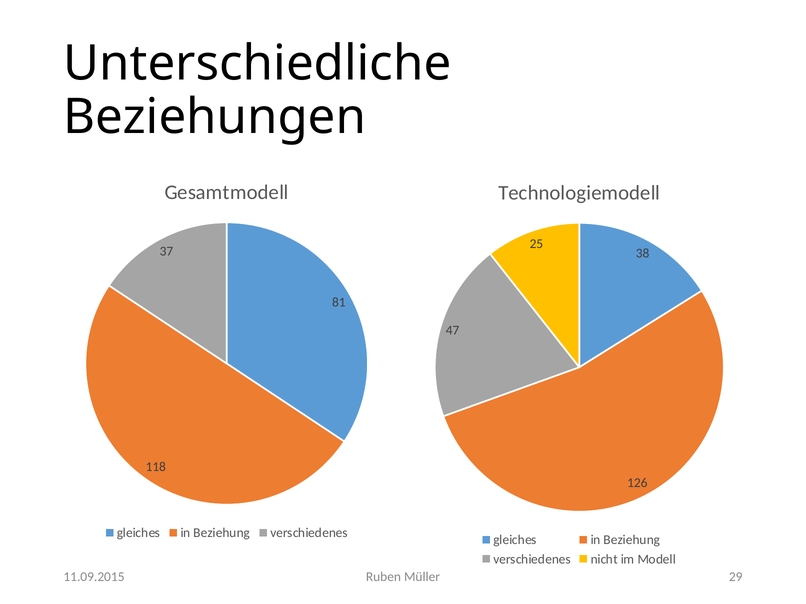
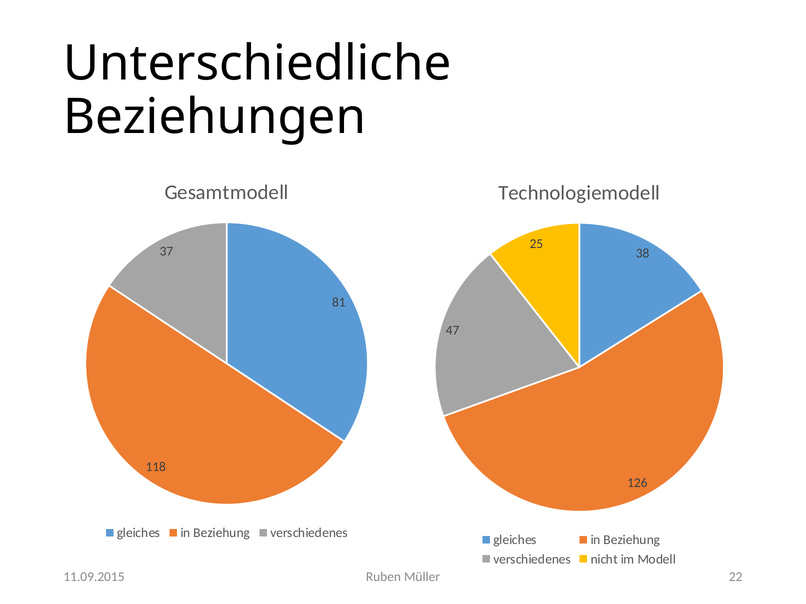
29: 29 -> 22
